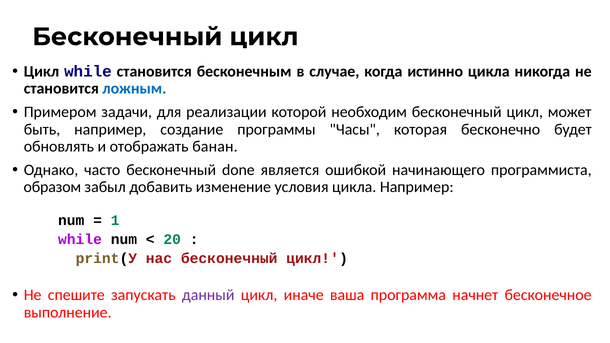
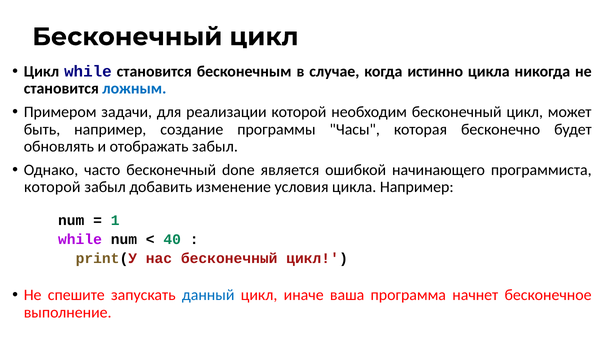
отображать банан: банан -> забыл
образом at (52, 187): образом -> которой
20: 20 -> 40
данный colour: purple -> blue
